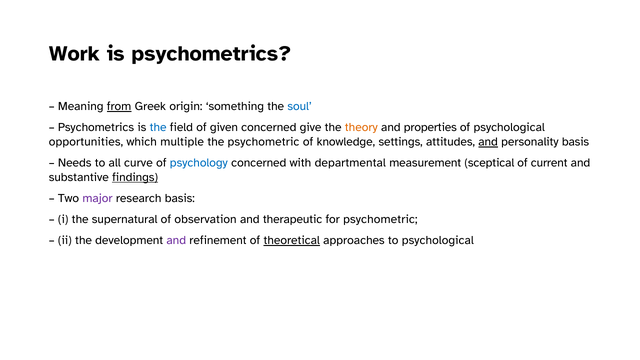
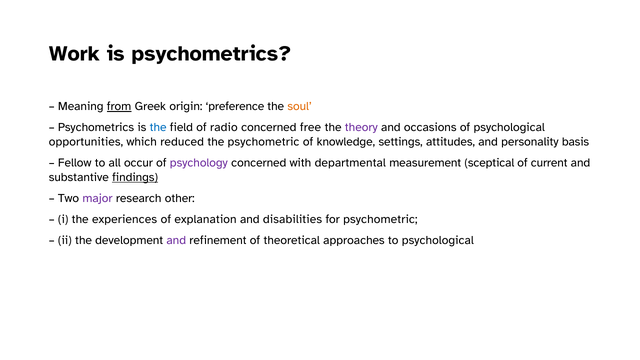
something: something -> preference
soul colour: blue -> orange
given: given -> radio
give: give -> free
theory colour: orange -> purple
properties: properties -> occasions
multiple: multiple -> reduced
and at (488, 142) underline: present -> none
Needs: Needs -> Fellow
curve: curve -> occur
psychology colour: blue -> purple
research basis: basis -> other
supernatural: supernatural -> experiences
observation: observation -> explanation
therapeutic: therapeutic -> disabilities
theoretical underline: present -> none
